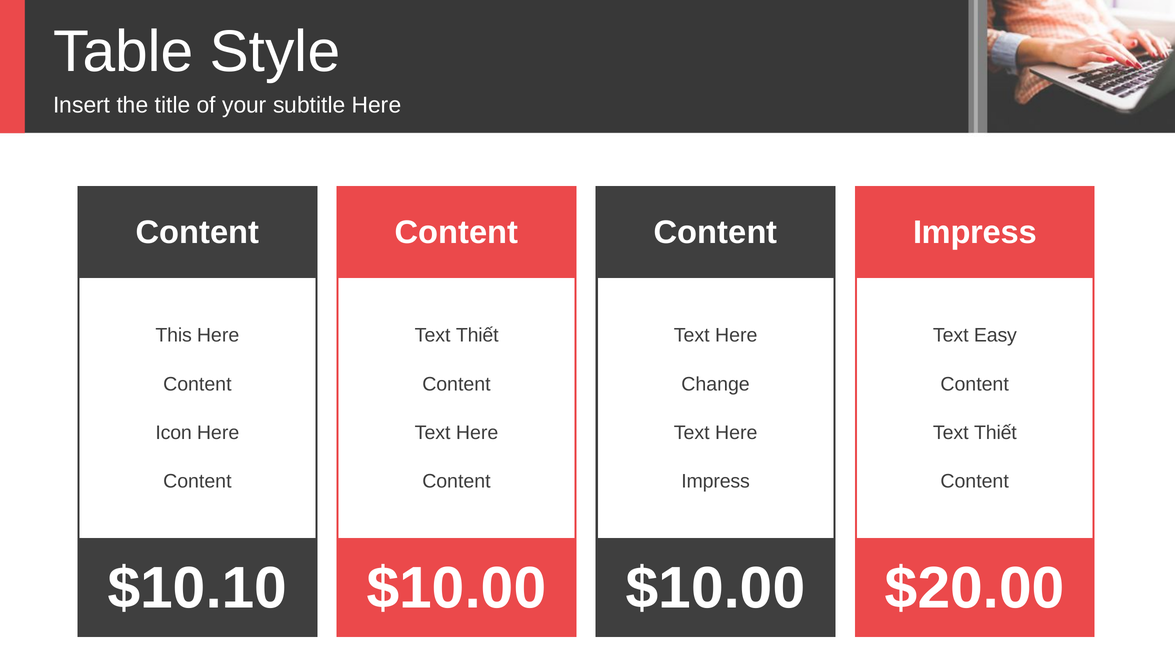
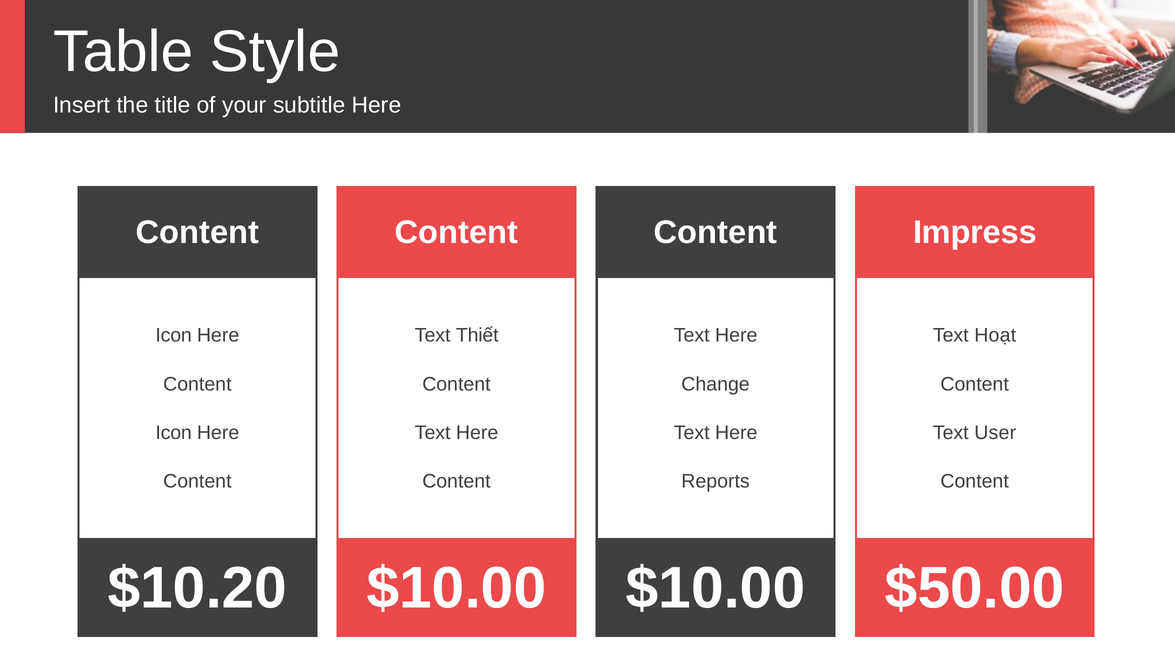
This at (174, 335): This -> Icon
Easy: Easy -> Hoạt
Thiết at (995, 433): Thiết -> User
Impress at (716, 481): Impress -> Reports
$10.10: $10.10 -> $10.20
$20.00: $20.00 -> $50.00
